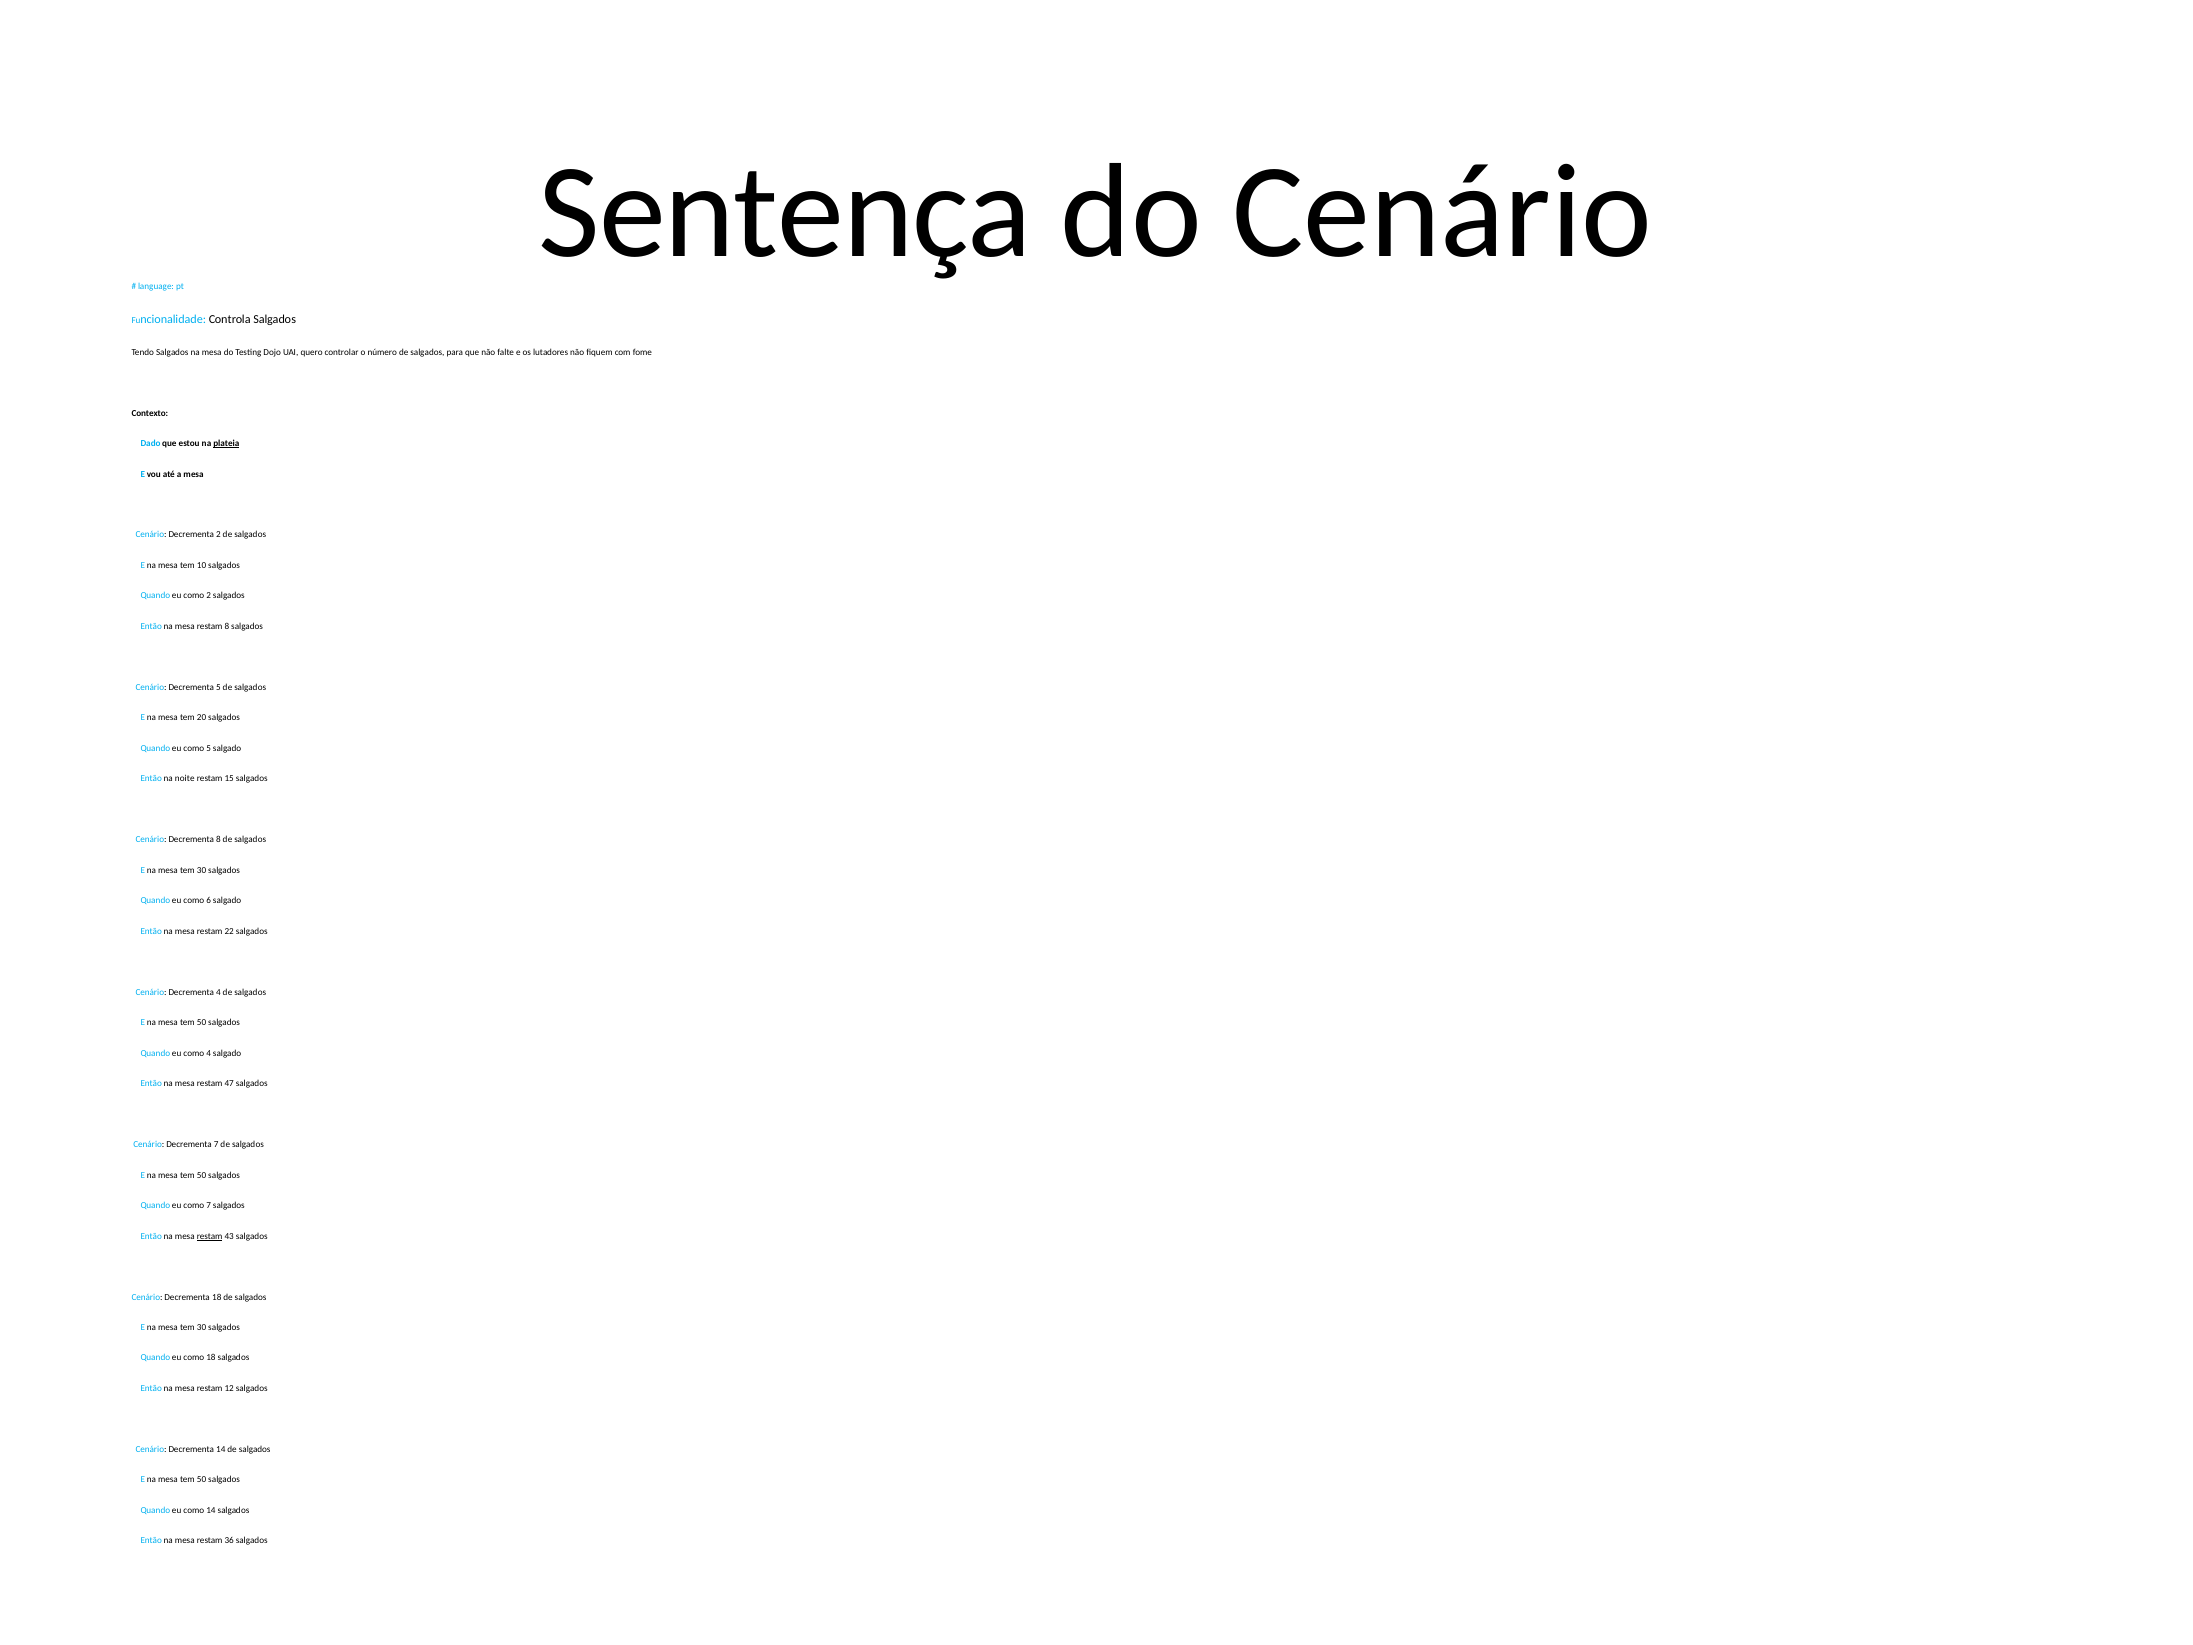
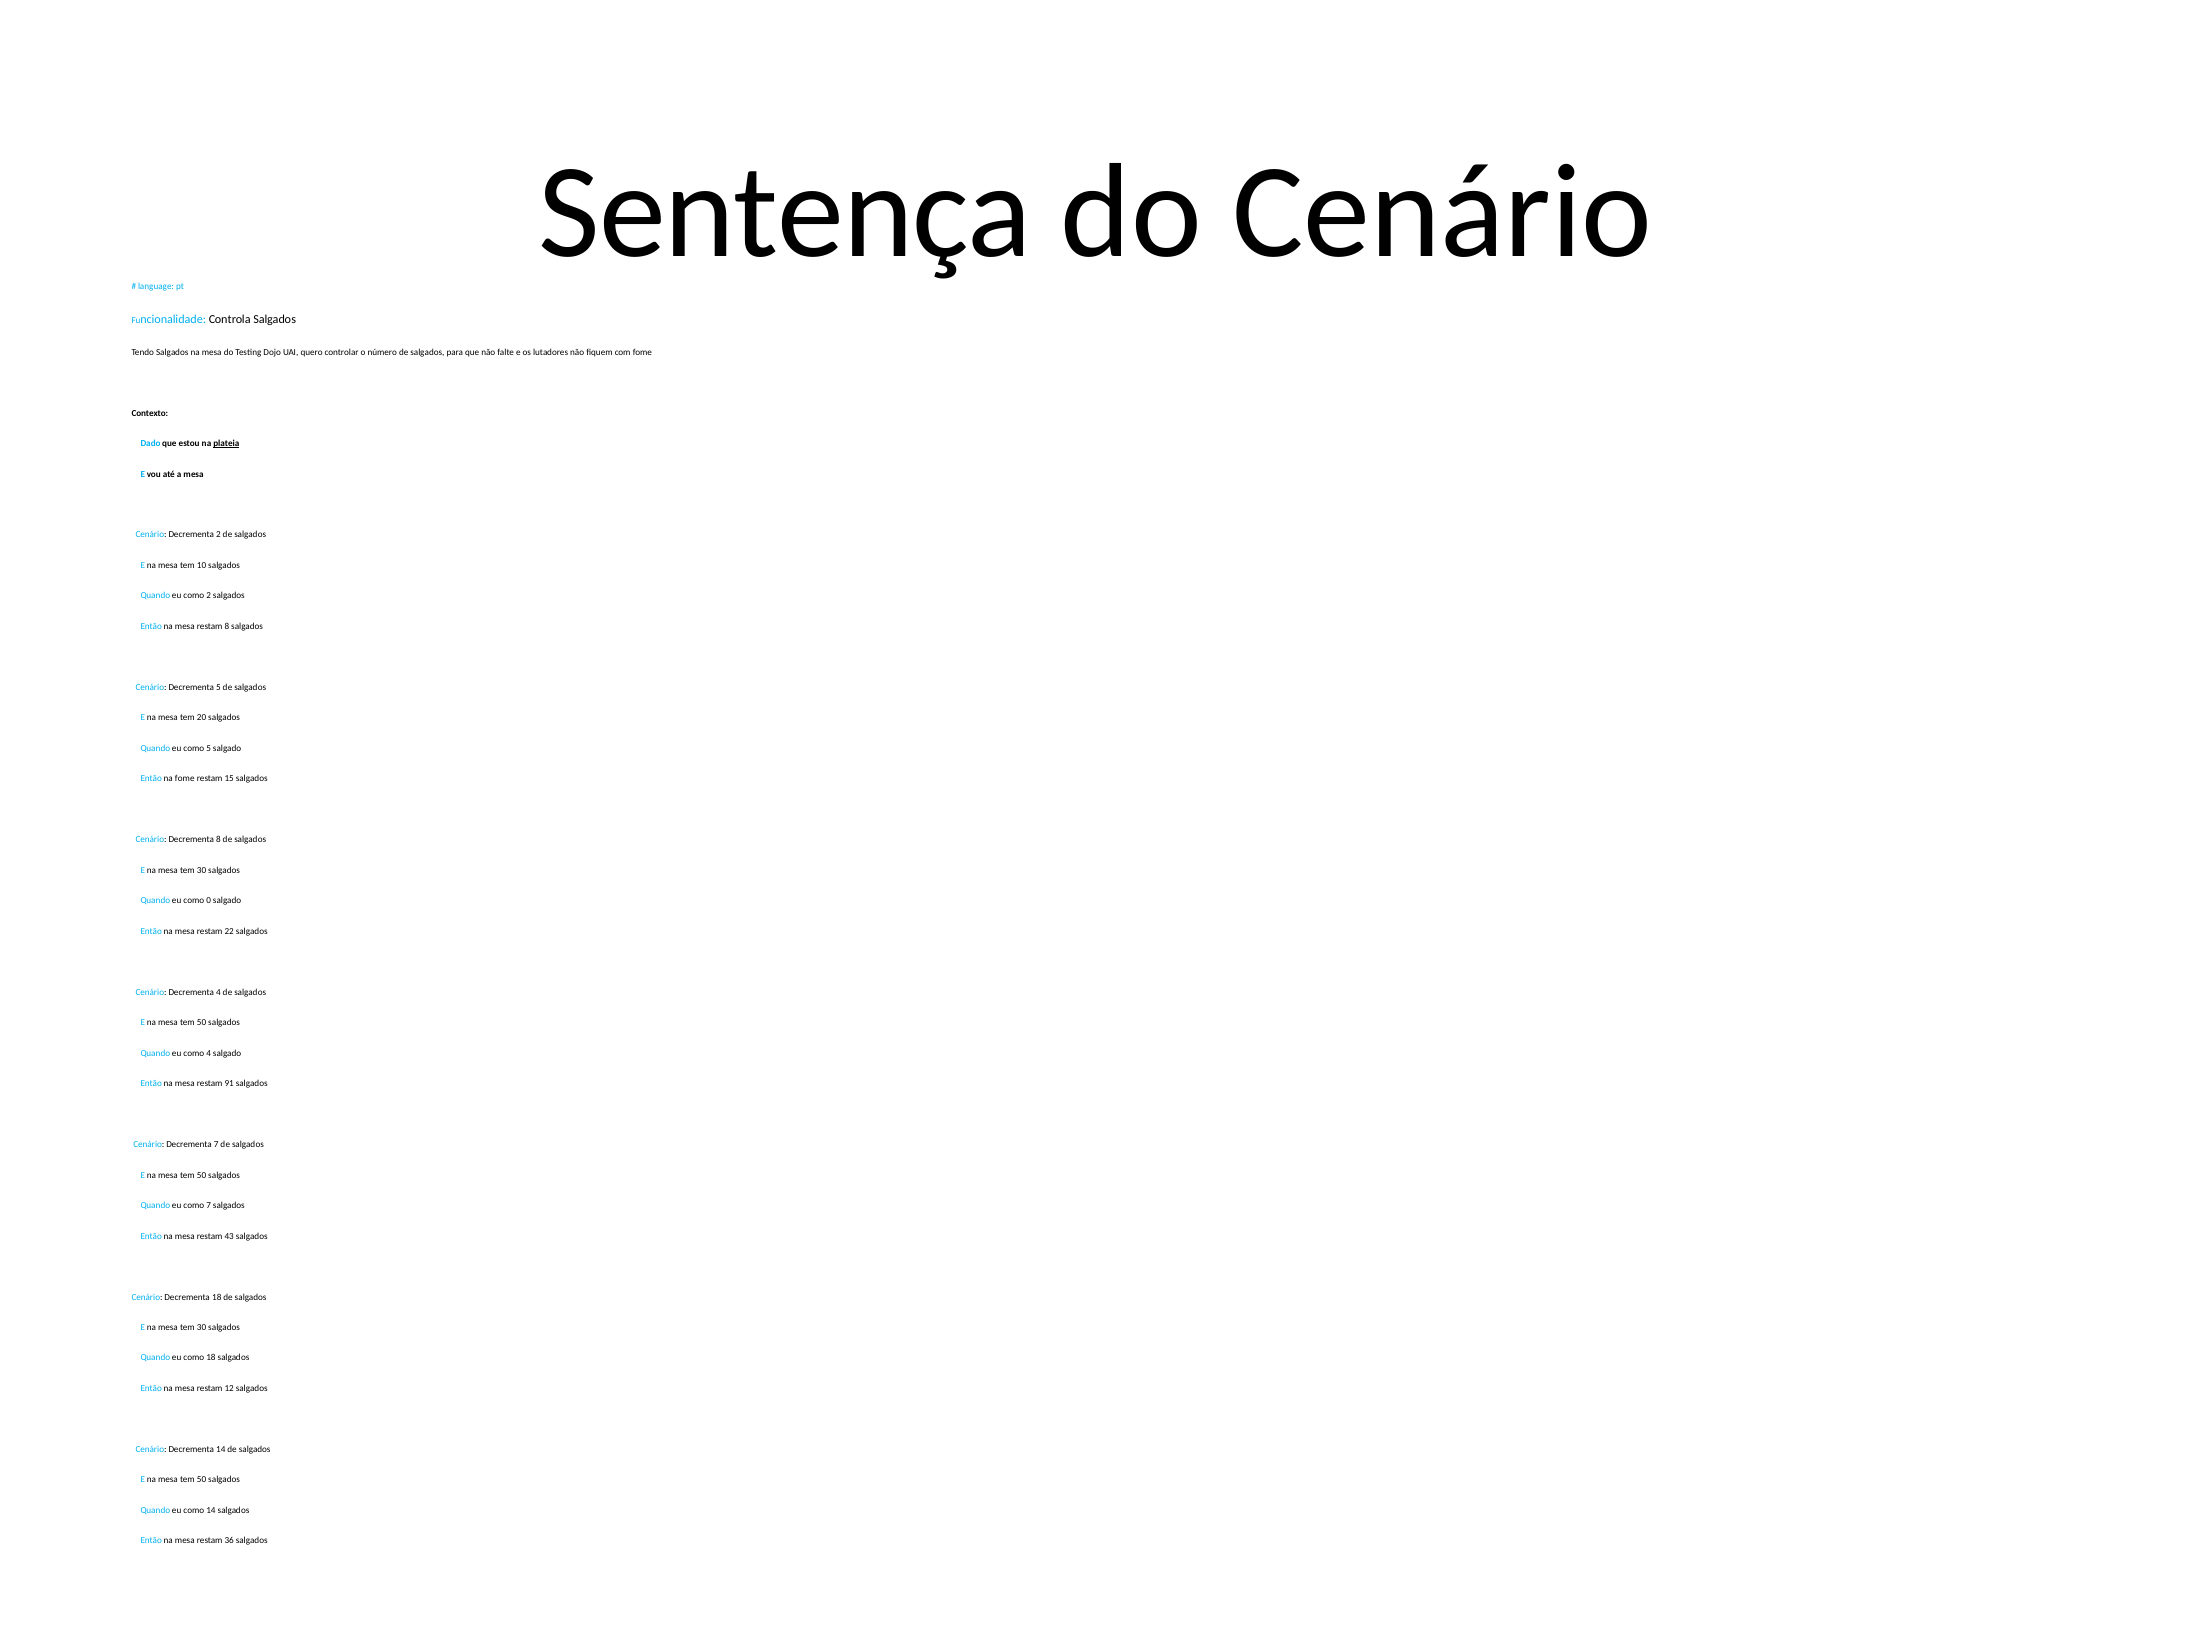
na noite: noite -> fome
6: 6 -> 0
47: 47 -> 91
restam at (210, 1236) underline: present -> none
